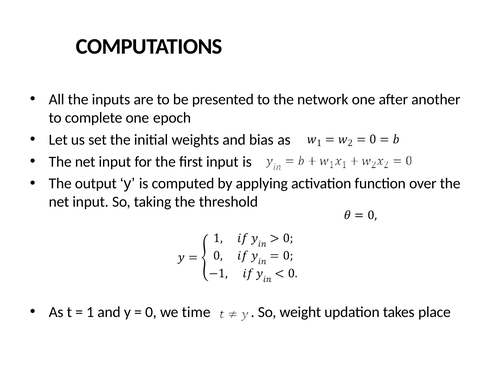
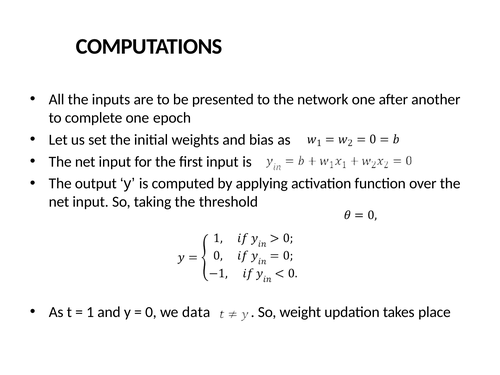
time: time -> data
